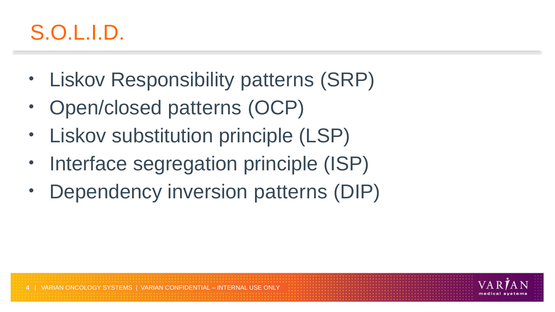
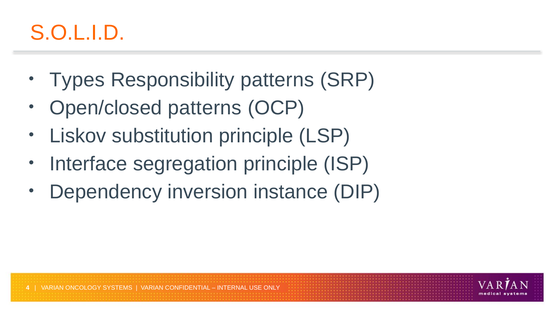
Liskov at (77, 80): Liskov -> Types
inversion patterns: patterns -> instance
